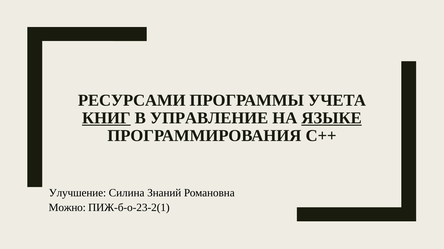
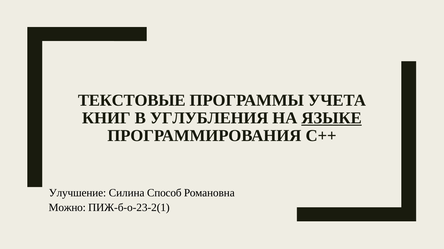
РЕСУРСАМИ: РЕСУРСАМИ -> ТЕКСТОВЫЕ
КНИГ underline: present -> none
УПРАВЛЕНИЕ: УПРАВЛЕНИЕ -> УГЛУБЛЕНИЯ
Знаний: Знаний -> Способ
